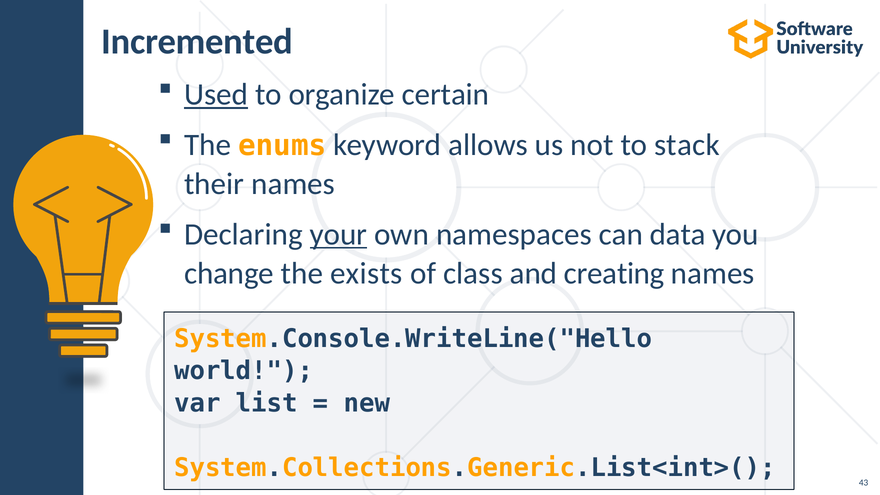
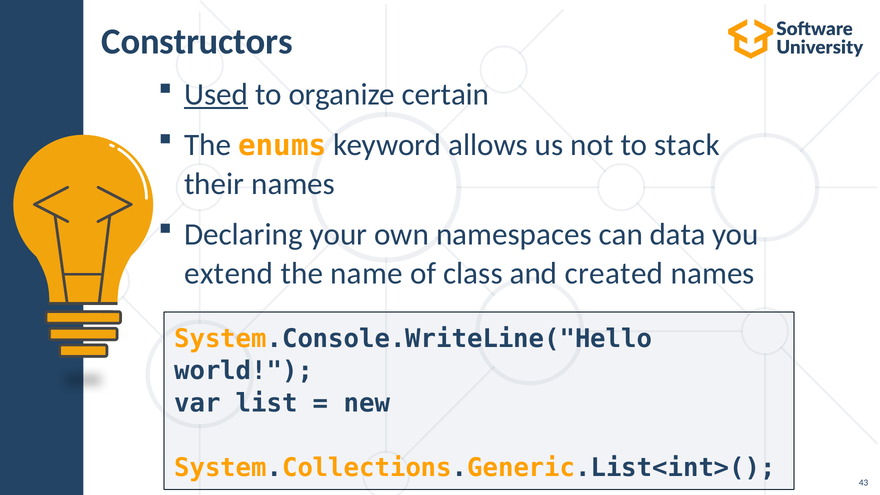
Incremented: Incremented -> Constructors
your underline: present -> none
change: change -> extend
exists: exists -> name
creating: creating -> created
